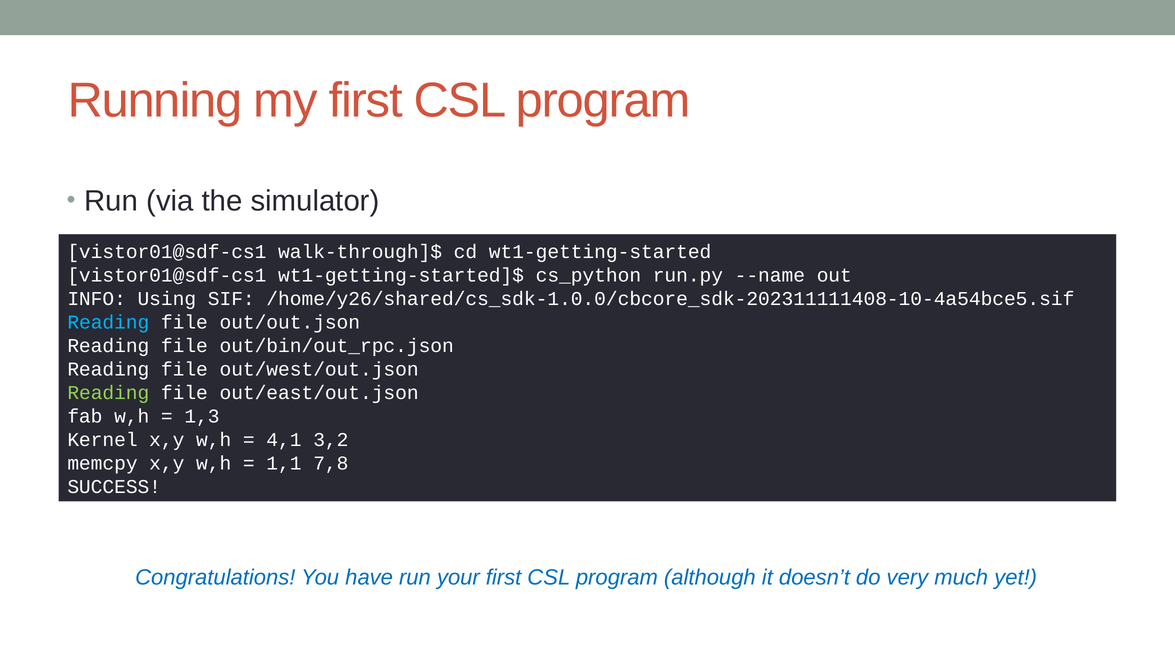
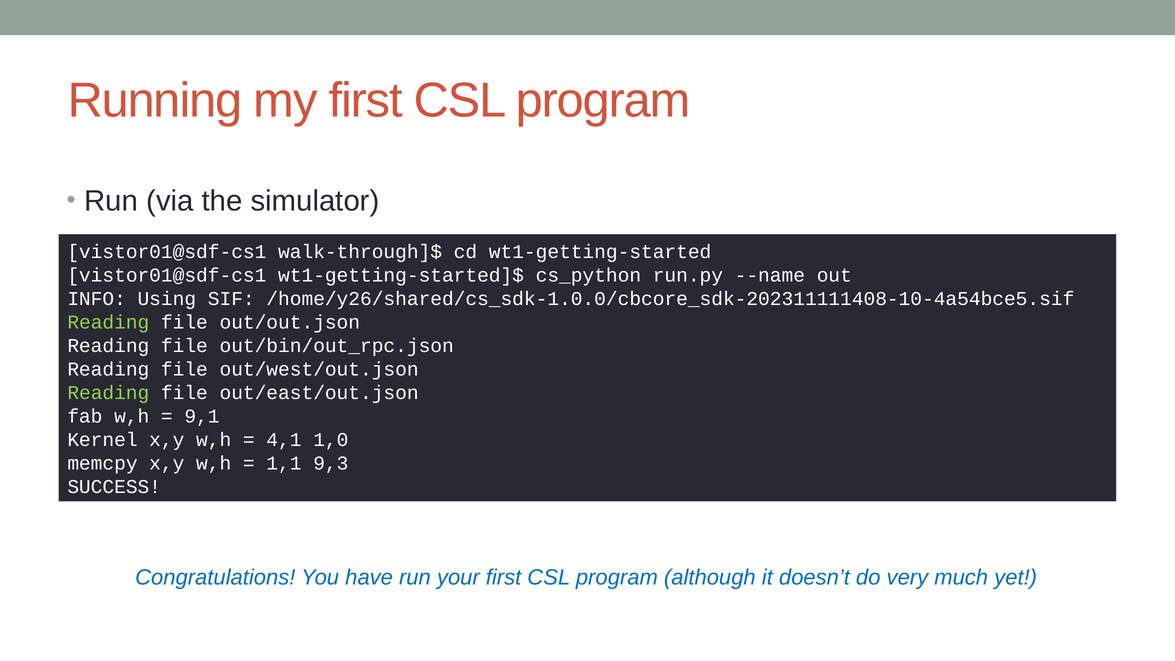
Reading at (108, 322) colour: light blue -> light green
1,3: 1,3 -> 9,1
3,2: 3,2 -> 1,0
7,8: 7,8 -> 9,3
